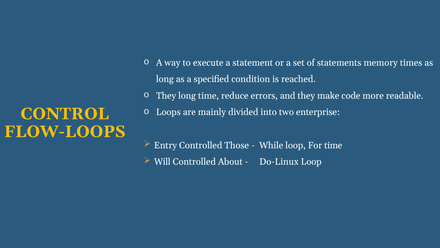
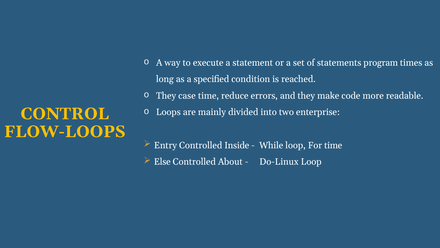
memory: memory -> program
They long: long -> case
Those: Those -> Inside
Will: Will -> Else
